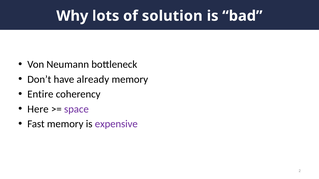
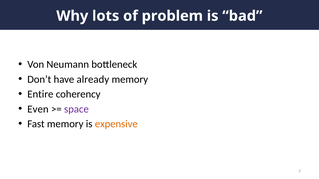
solution: solution -> problem
Here: Here -> Even
expensive colour: purple -> orange
